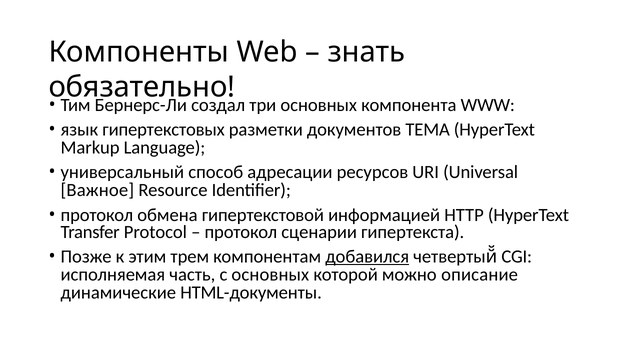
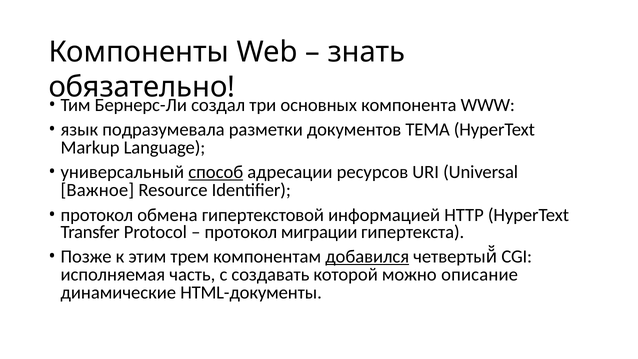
гипертекстовых: гипертекстовых -> подразумевала
способ underline: none -> present
сценарии: сценарии -> миграции
с основных: основных -> создавать
